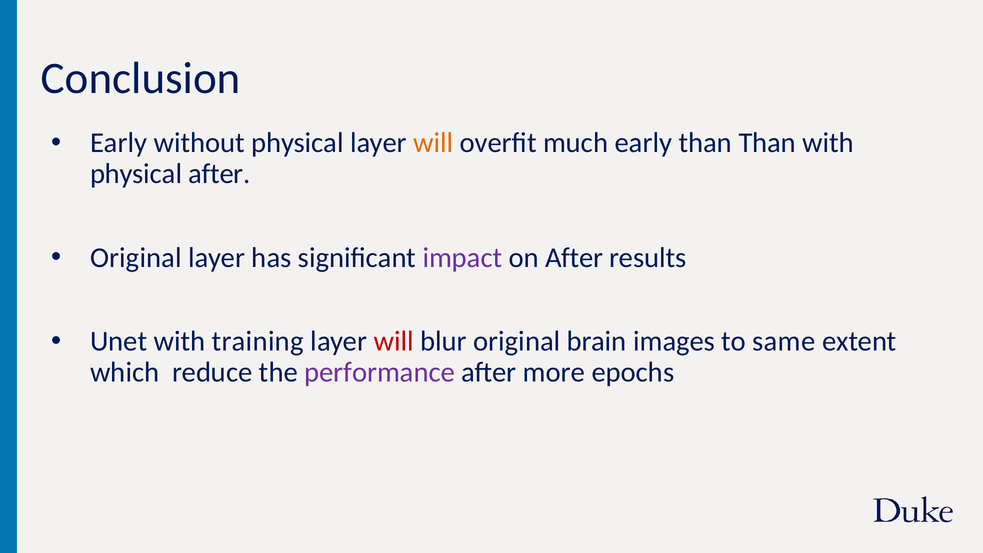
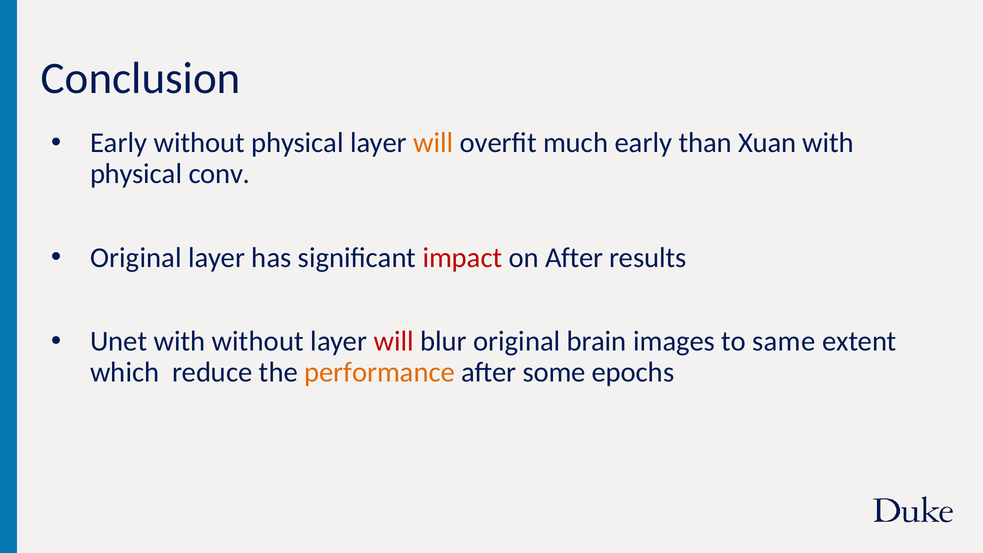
than Than: Than -> Xuan
physical after: after -> conv
impact colour: purple -> red
with training: training -> without
performance colour: purple -> orange
more: more -> some
